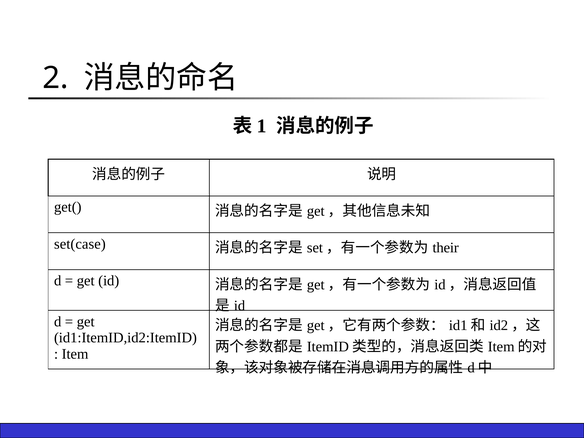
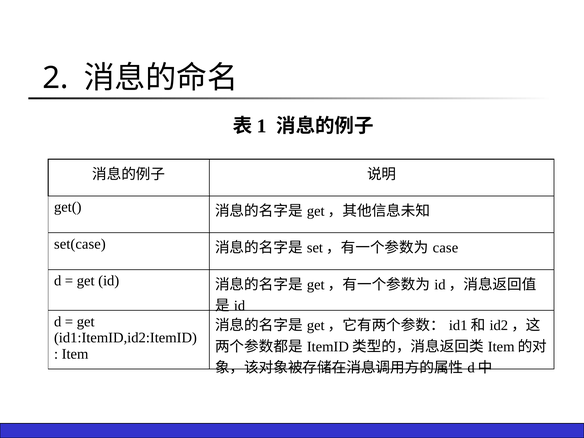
their: their -> case
